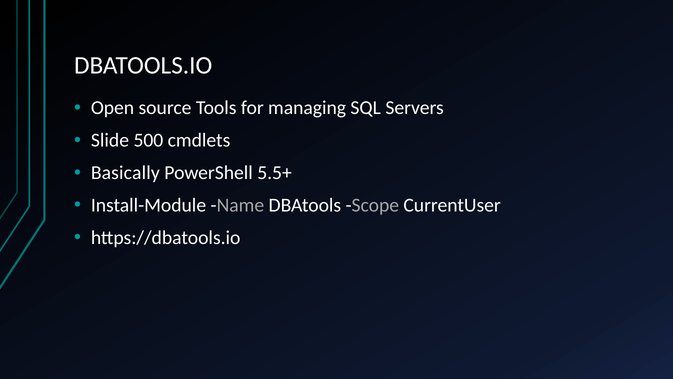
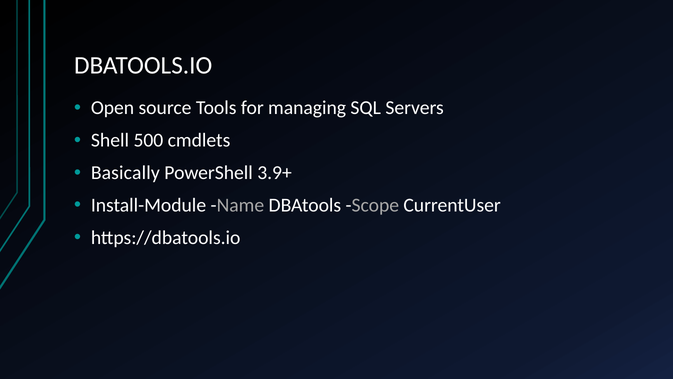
Slide: Slide -> Shell
5.5+: 5.5+ -> 3.9+
